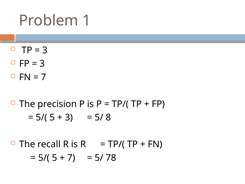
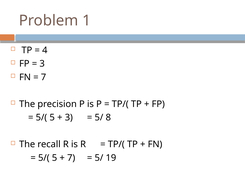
3 at (45, 50): 3 -> 4
78: 78 -> 19
